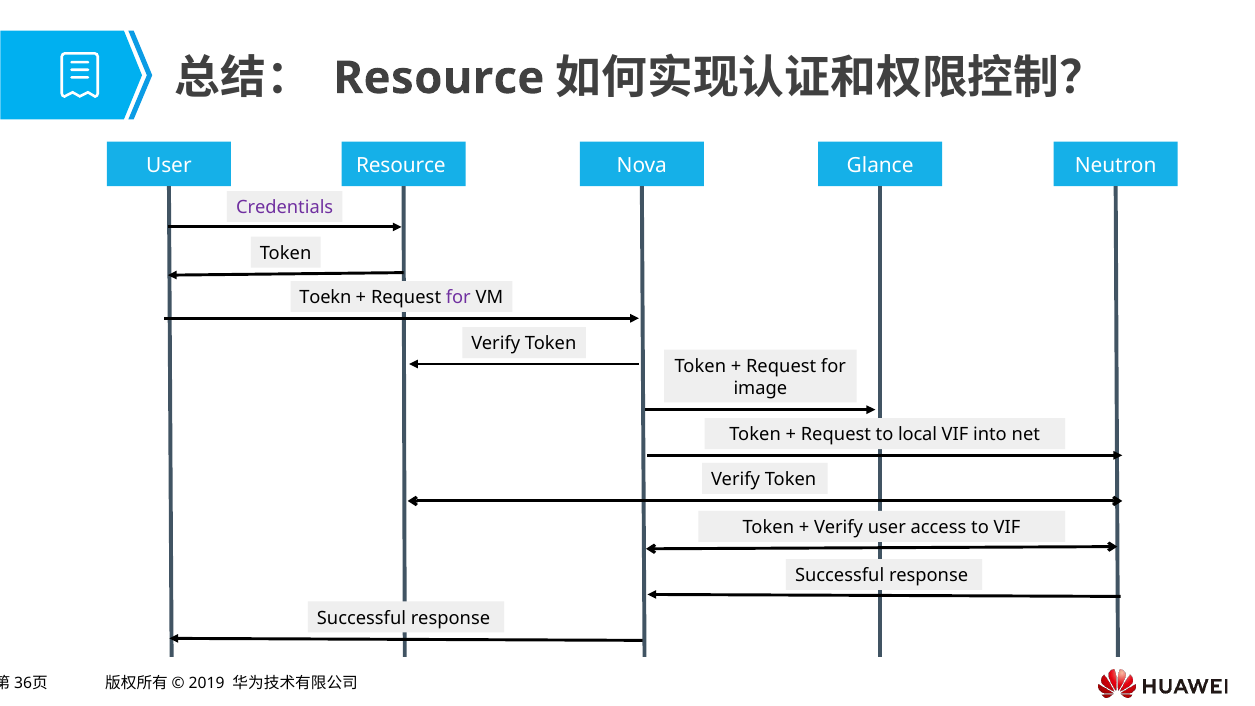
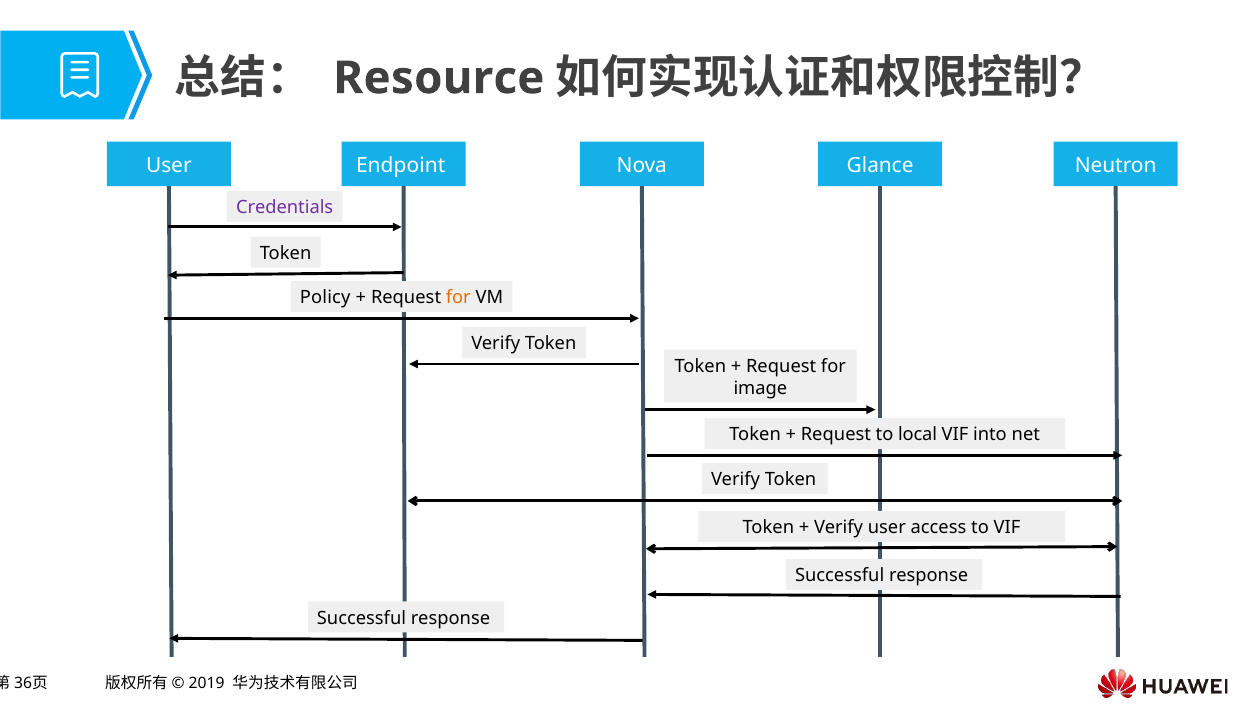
User Resource: Resource -> Endpoint
Toekn: Toekn -> Policy
for at (458, 298) colour: purple -> orange
